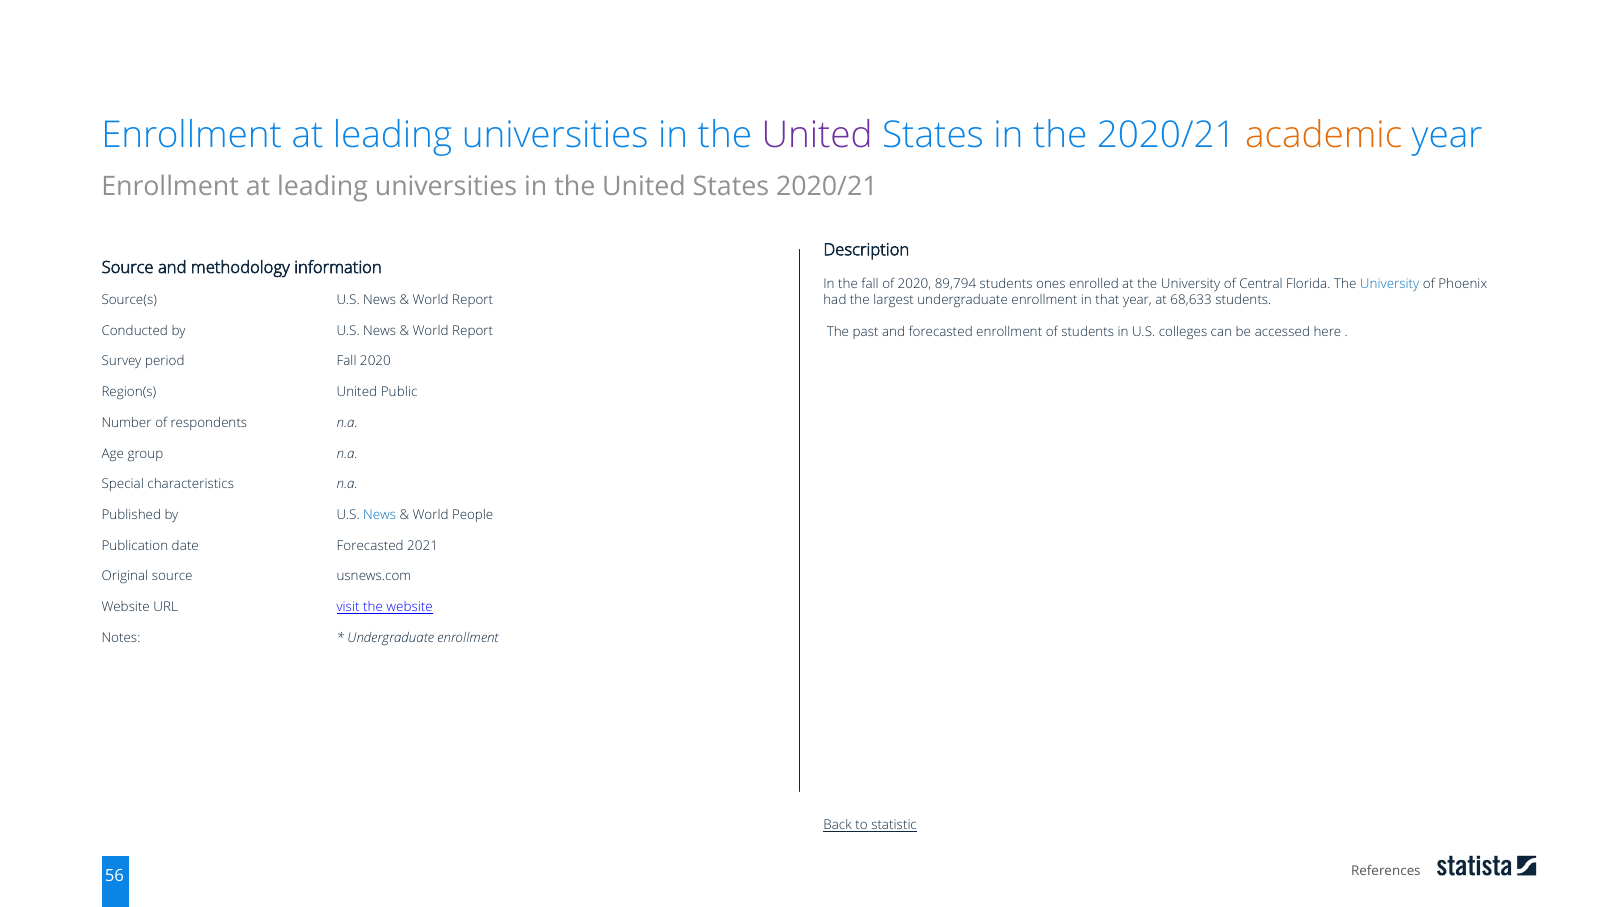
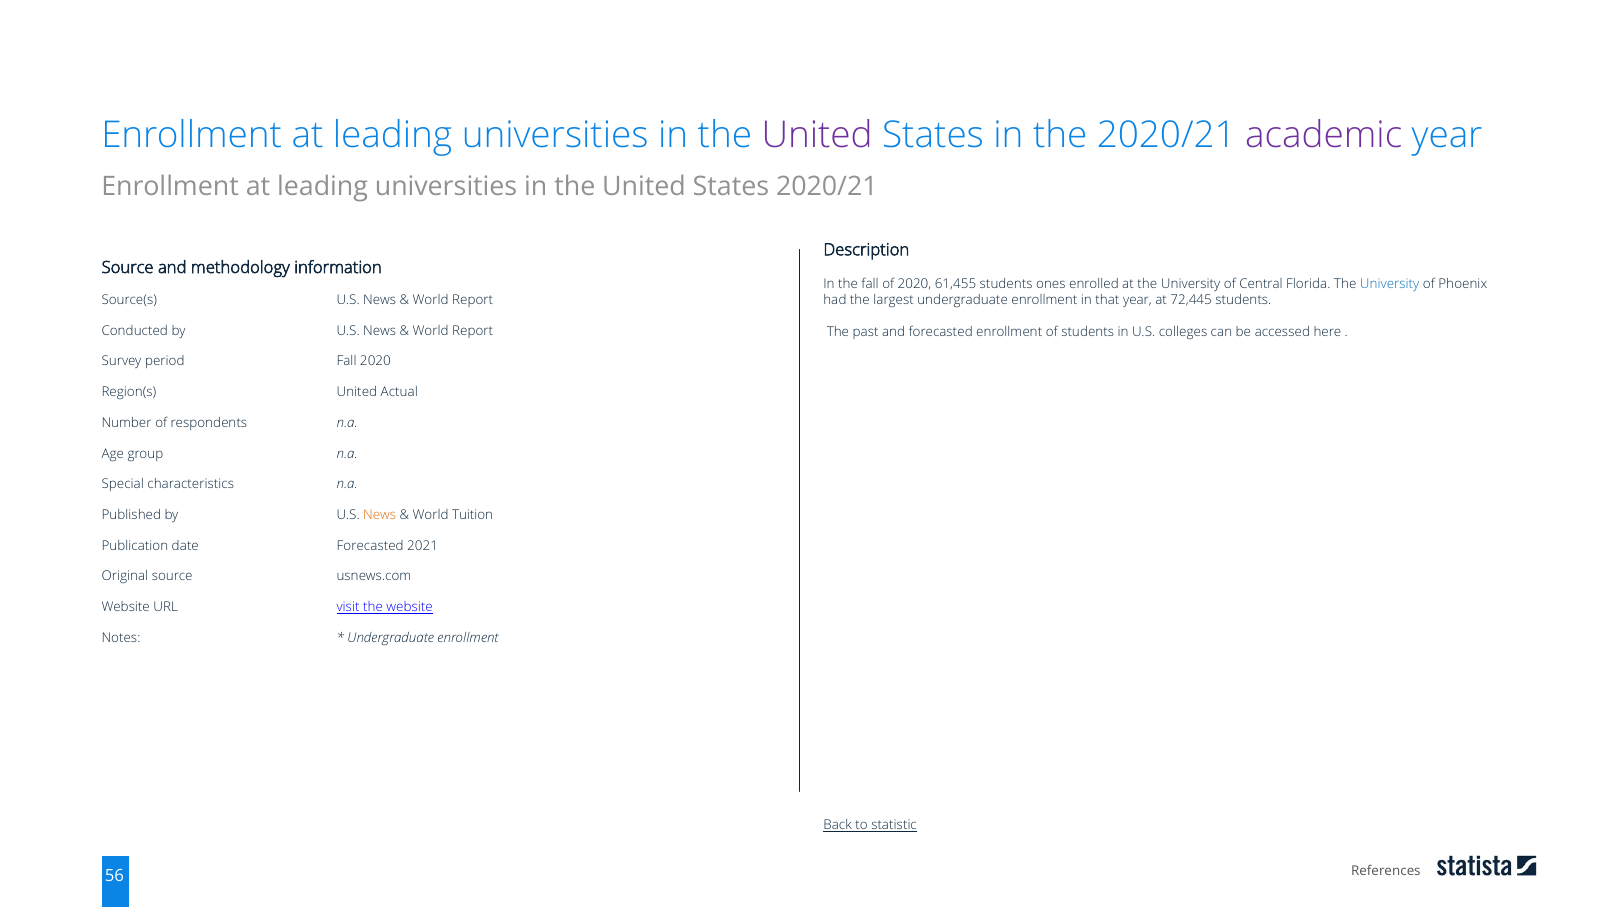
academic colour: orange -> purple
89,794: 89,794 -> 61,455
68,633: 68,633 -> 72,445
Public: Public -> Actual
News at (380, 515) colour: blue -> orange
People: People -> Tuition
